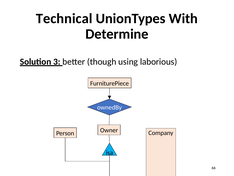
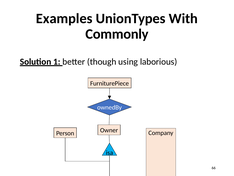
Technical: Technical -> Examples
Determine: Determine -> Commonly
3: 3 -> 1
